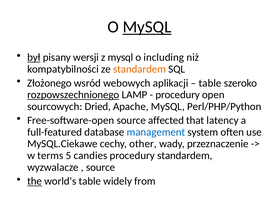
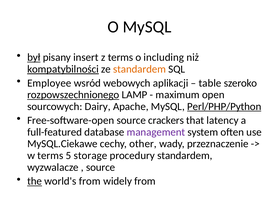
MySQL at (147, 27) underline: present -> none
wersji: wersji -> insert
z mysql: mysql -> terms
kompatybilności underline: none -> present
Złożonego: Złożonego -> Employee
procedury at (178, 95): procedury -> maximum
Dried: Dried -> Dairy
Perl/PHP/Python underline: none -> present
affected: affected -> crackers
management colour: blue -> purple
candies: candies -> storage
world's table: table -> from
